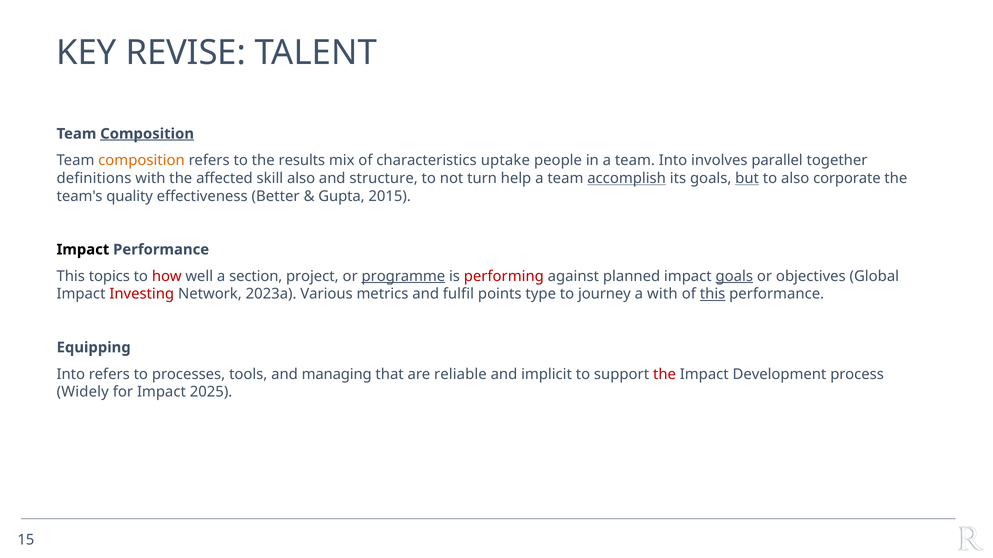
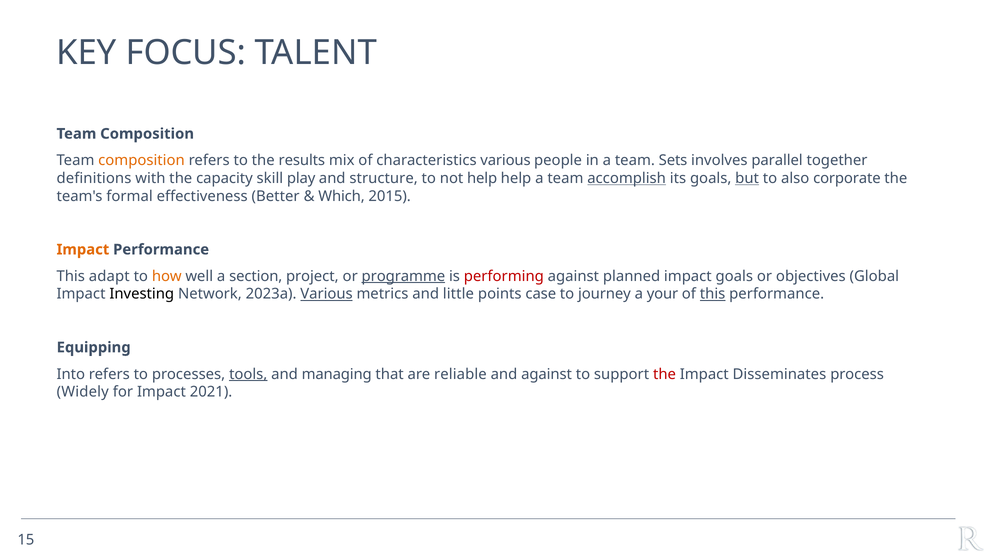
REVISE: REVISE -> FOCUS
Composition at (147, 134) underline: present -> none
characteristics uptake: uptake -> various
team Into: Into -> Sets
affected: affected -> capacity
skill also: also -> play
not turn: turn -> help
quality: quality -> formal
Gupta: Gupta -> Which
Impact at (83, 250) colour: black -> orange
topics: topics -> adapt
how colour: red -> orange
goals at (734, 277) underline: present -> none
Investing colour: red -> black
Various at (327, 294) underline: none -> present
fulfil: fulfil -> little
type: type -> case
a with: with -> your
tools underline: none -> present
and implicit: implicit -> against
Development: Development -> Disseminates
2025: 2025 -> 2021
